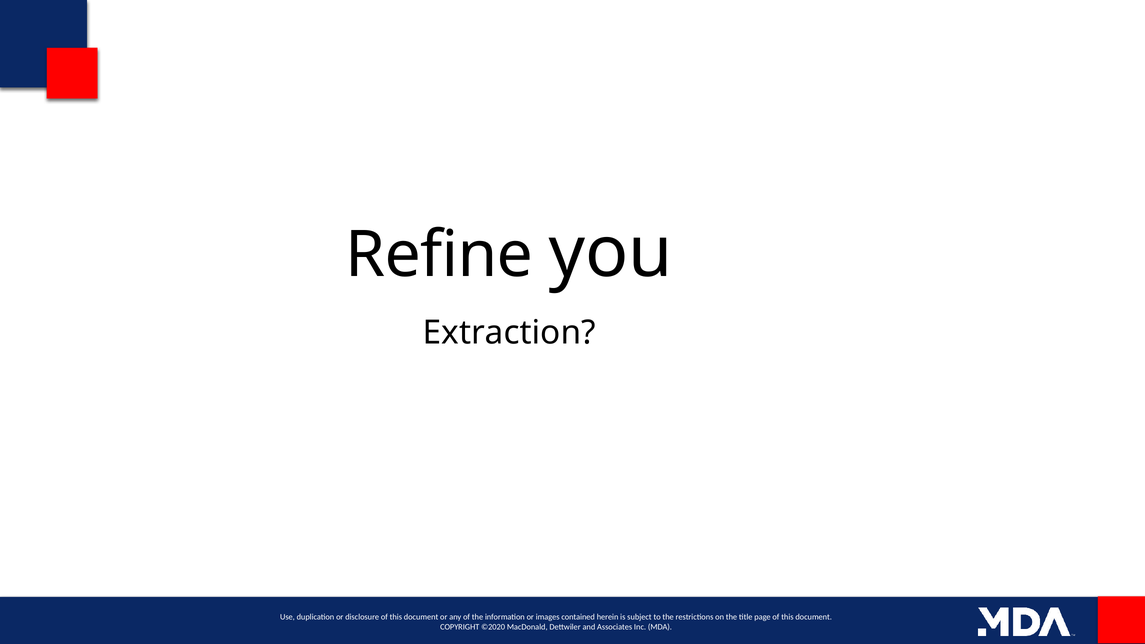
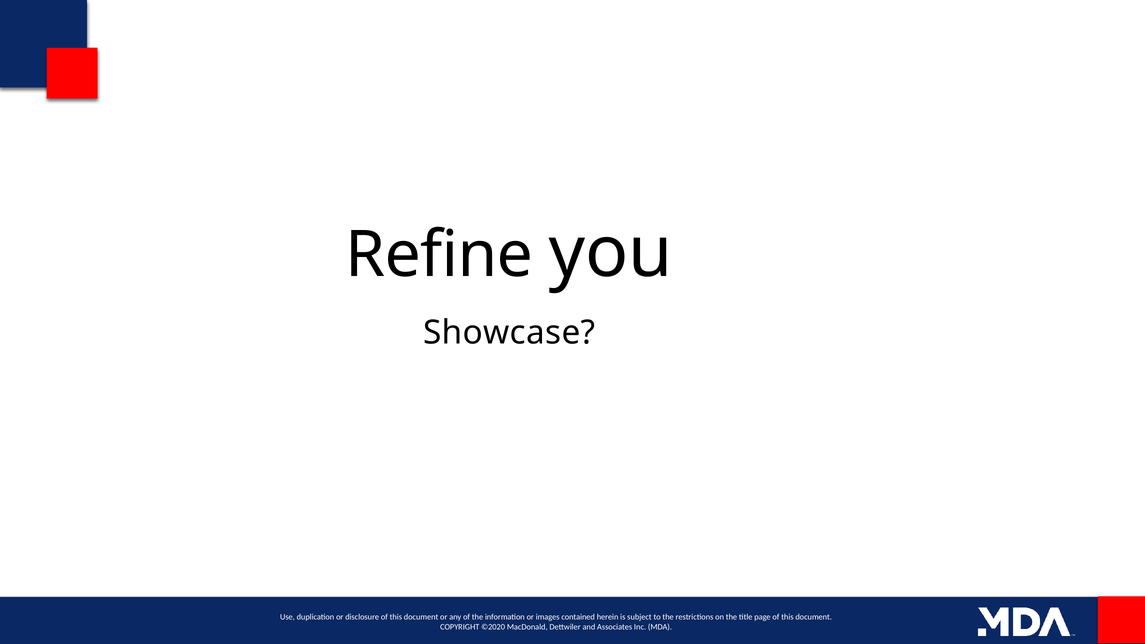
Extraction: Extraction -> Showcase
